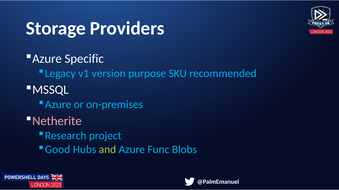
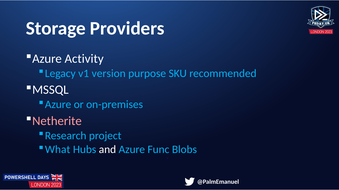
Specific: Specific -> Activity
Good: Good -> What
and colour: light green -> white
